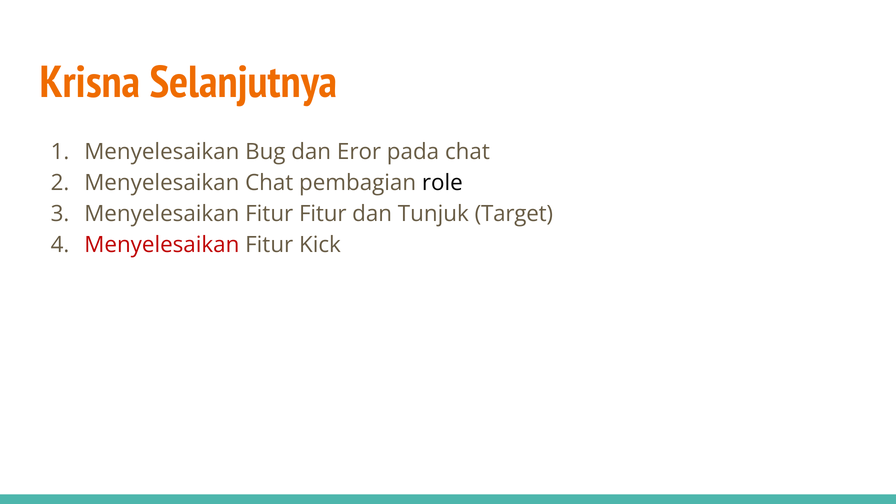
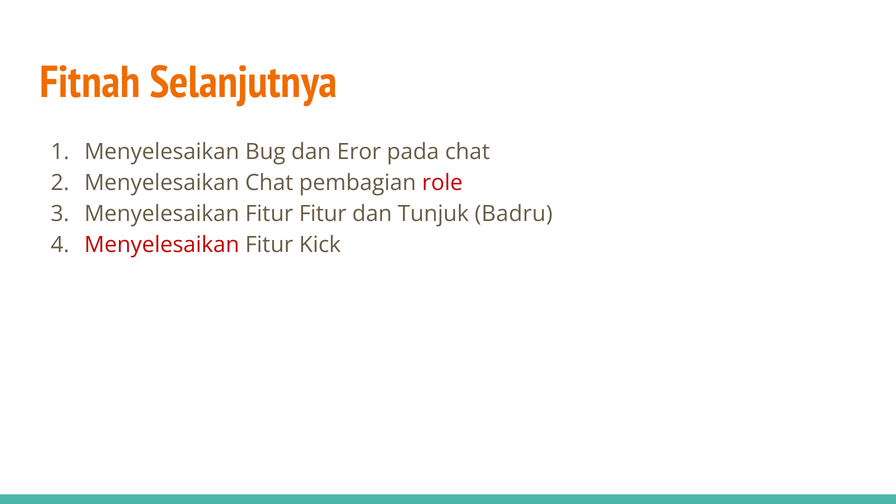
Krisna: Krisna -> Fitnah
role colour: black -> red
Target: Target -> Badru
